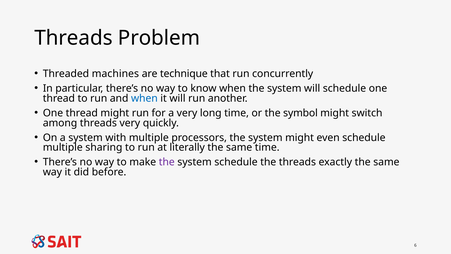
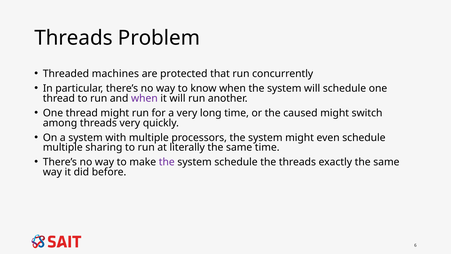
technique: technique -> protected
when at (144, 98) colour: blue -> purple
symbol: symbol -> caused
